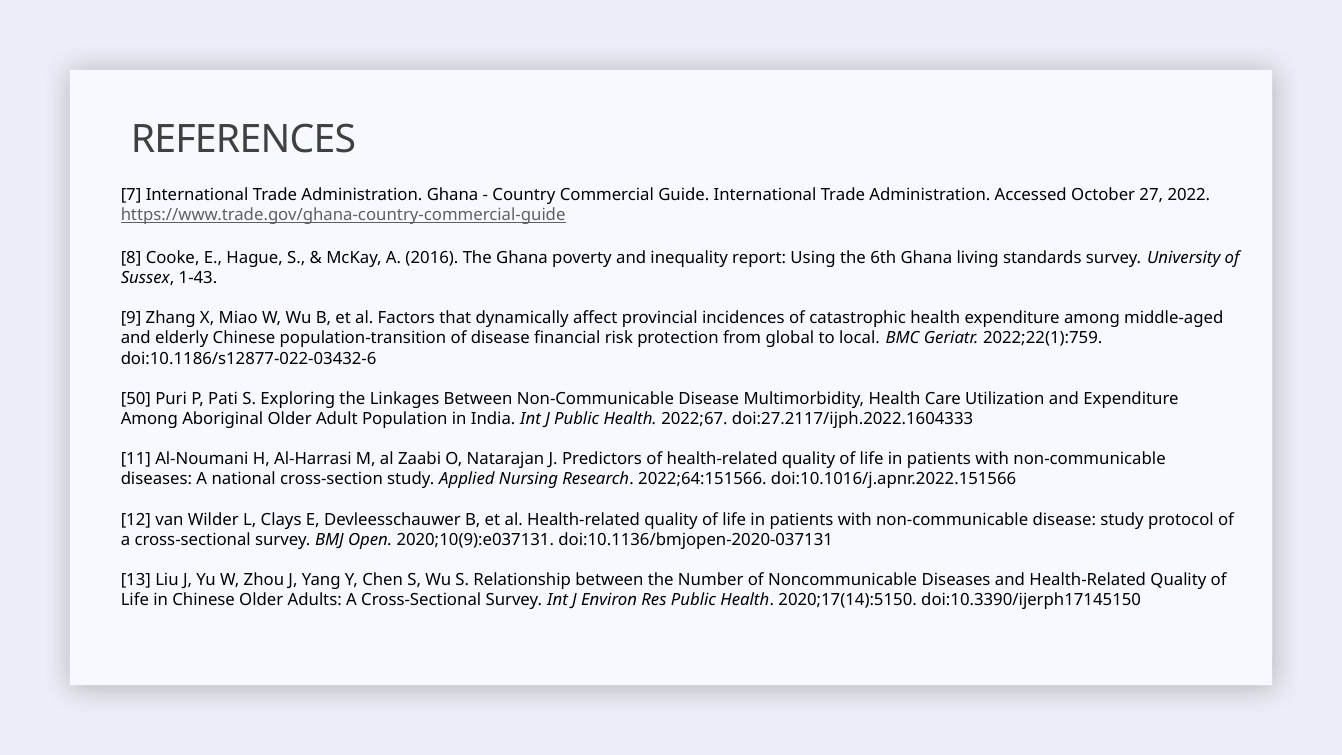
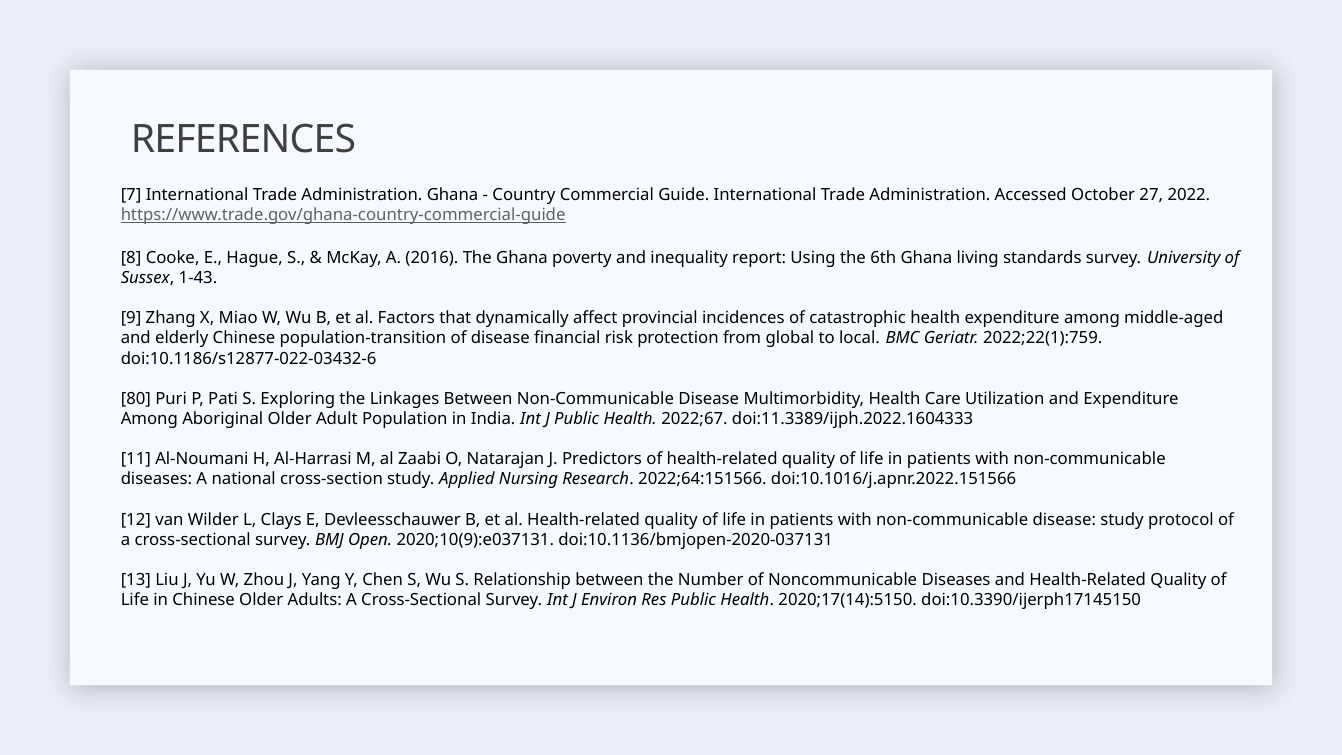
50: 50 -> 80
doi:27.2117/ijph.2022.1604333: doi:27.2117/ijph.2022.1604333 -> doi:11.3389/ijph.2022.1604333
